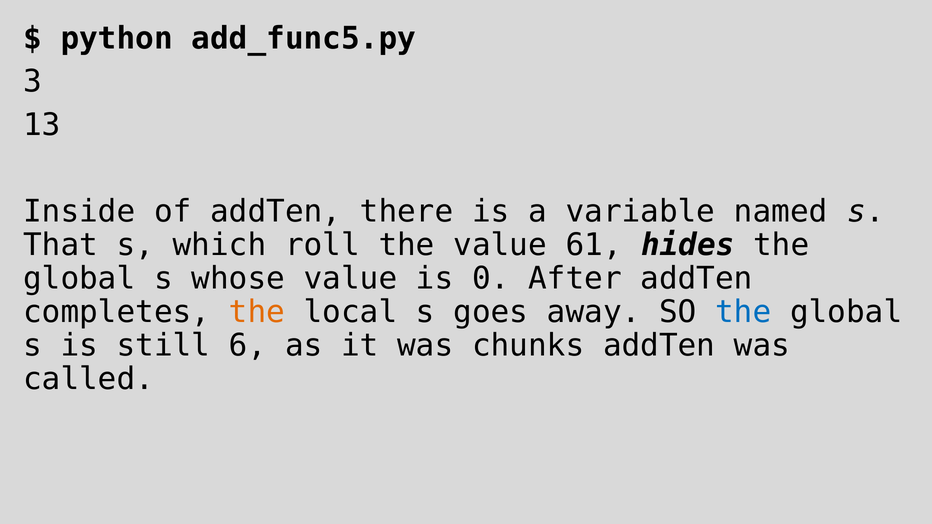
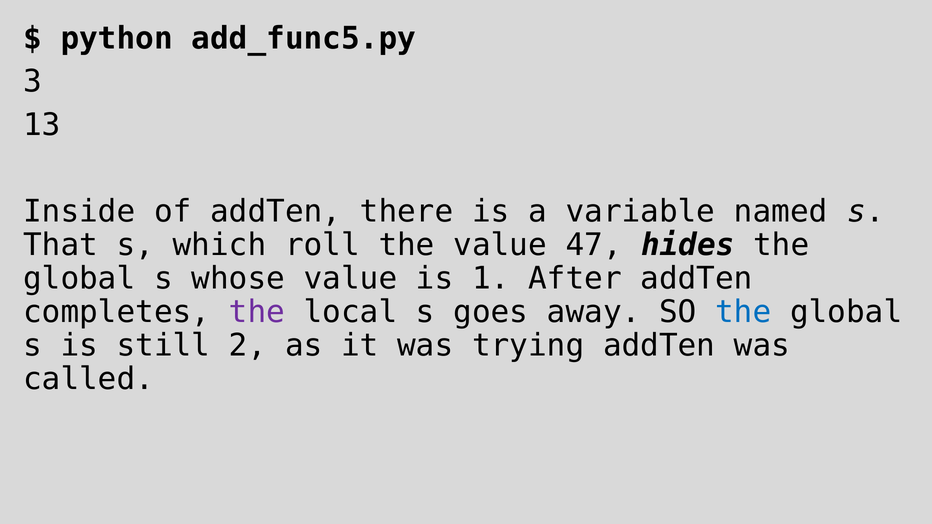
61: 61 -> 47
0: 0 -> 1
the at (257, 312) colour: orange -> purple
6: 6 -> 2
chunks: chunks -> trying
